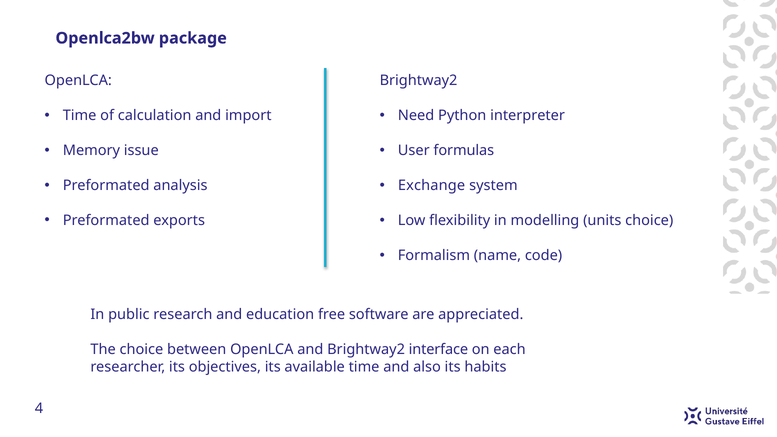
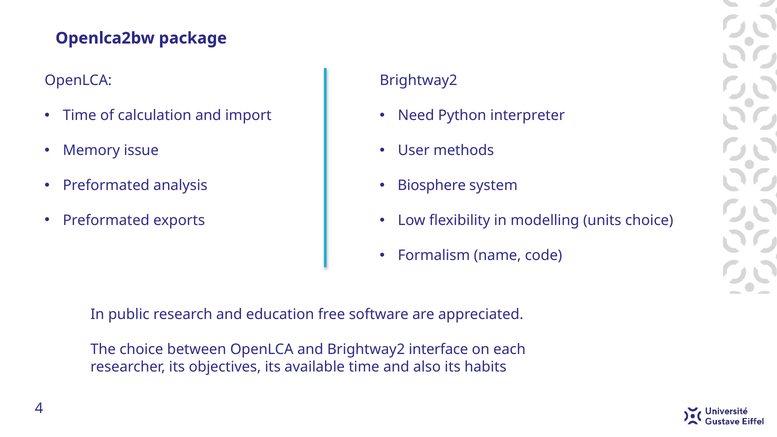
formulas: formulas -> methods
Exchange: Exchange -> Biosphere
